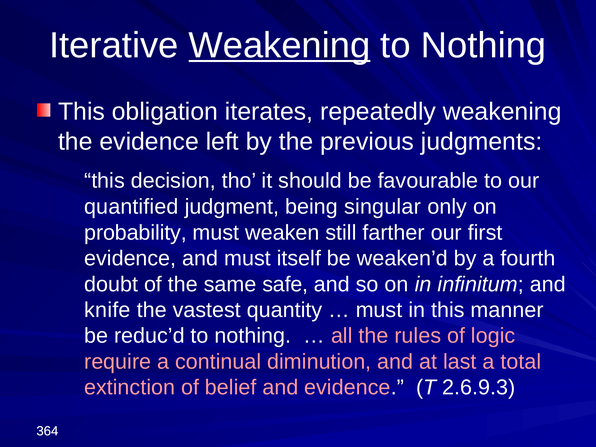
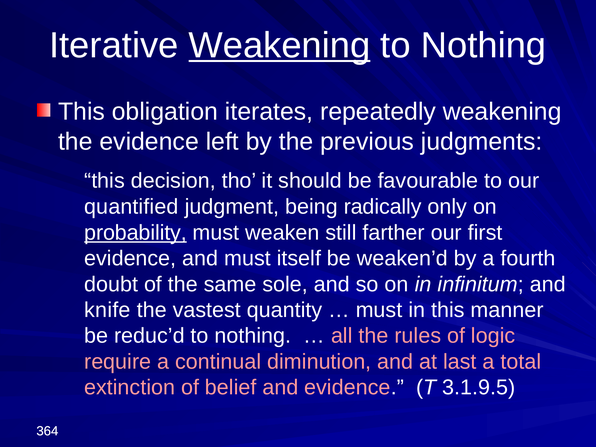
singular: singular -> radically
probability underline: none -> present
safe: safe -> sole
2.6.9.3: 2.6.9.3 -> 3.1.9.5
